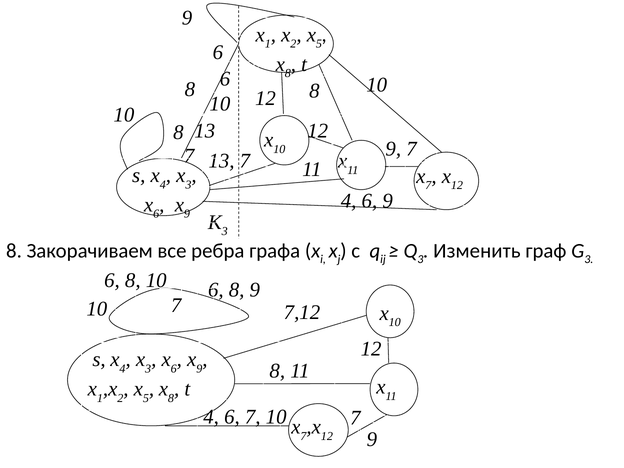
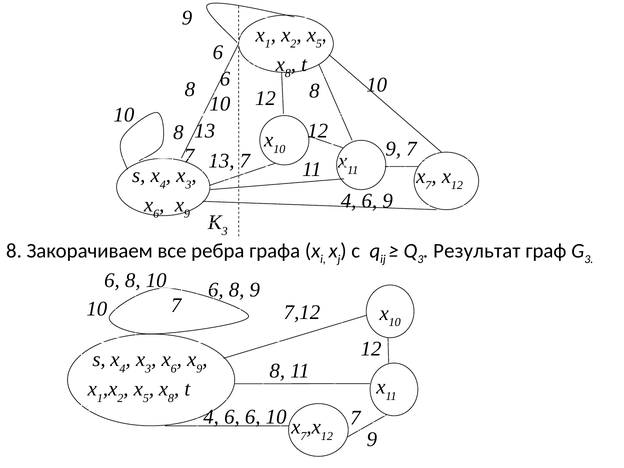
Изменить: Изменить -> Результат
6 7: 7 -> 6
